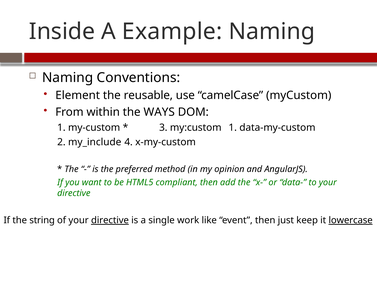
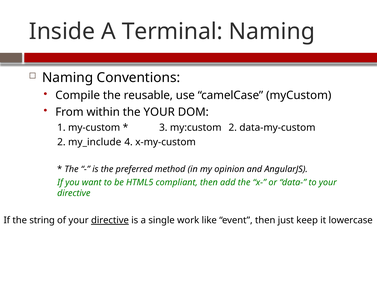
Example: Example -> Terminal
Element: Element -> Compile
the WAYS: WAYS -> YOUR
my:custom 1: 1 -> 2
lowercase underline: present -> none
